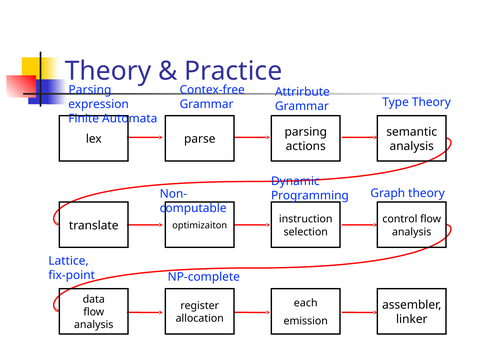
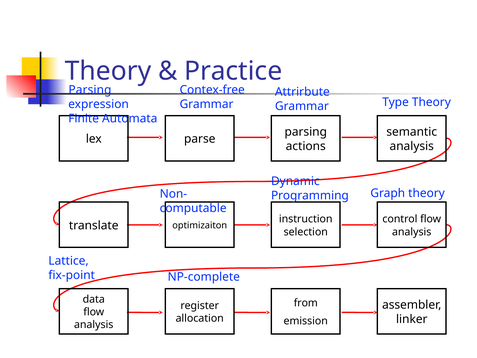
each: each -> from
